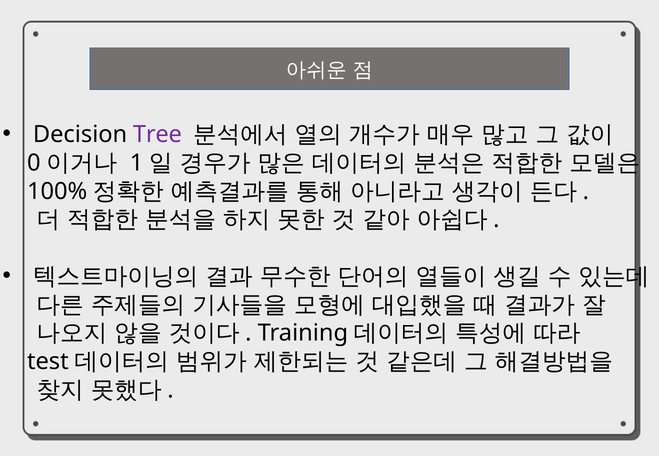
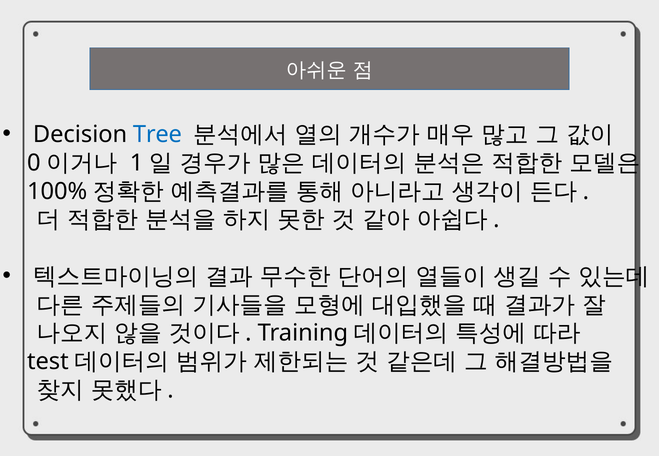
Tree colour: purple -> blue
